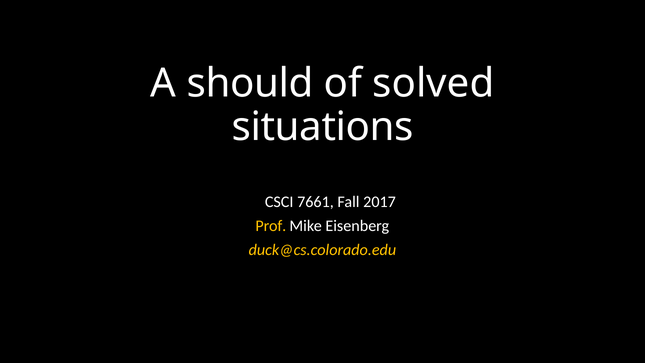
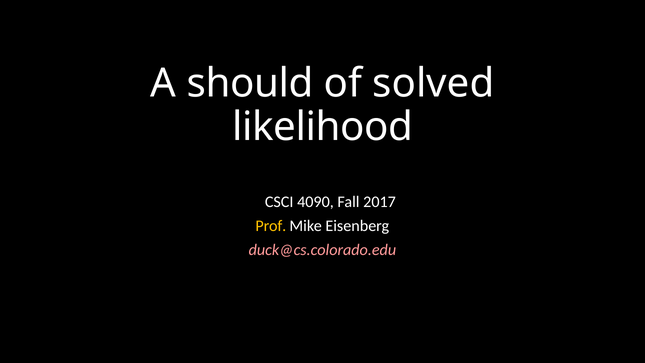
situations: situations -> likelihood
7661: 7661 -> 4090
duck@cs.colorado.edu colour: yellow -> pink
